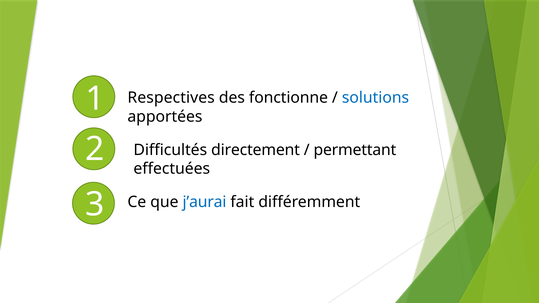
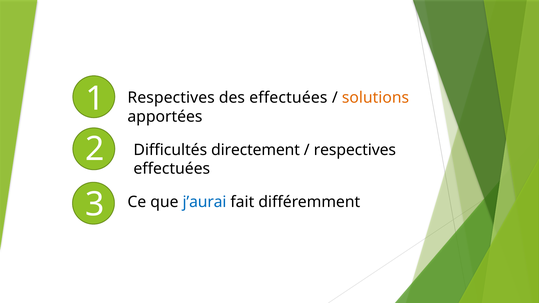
des fonctionne: fonctionne -> effectuées
solutions colour: blue -> orange
permettant at (355, 150): permettant -> respectives
